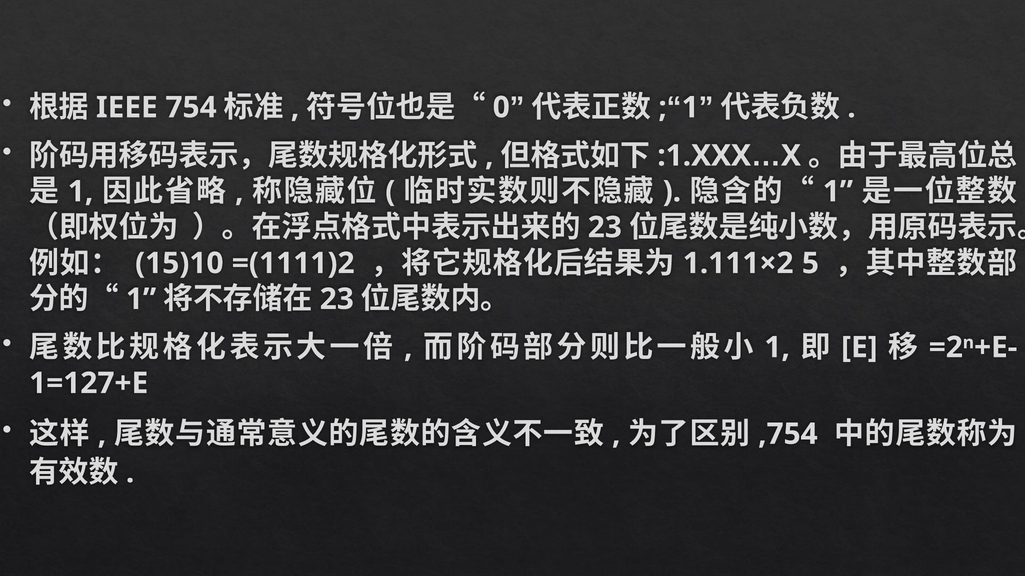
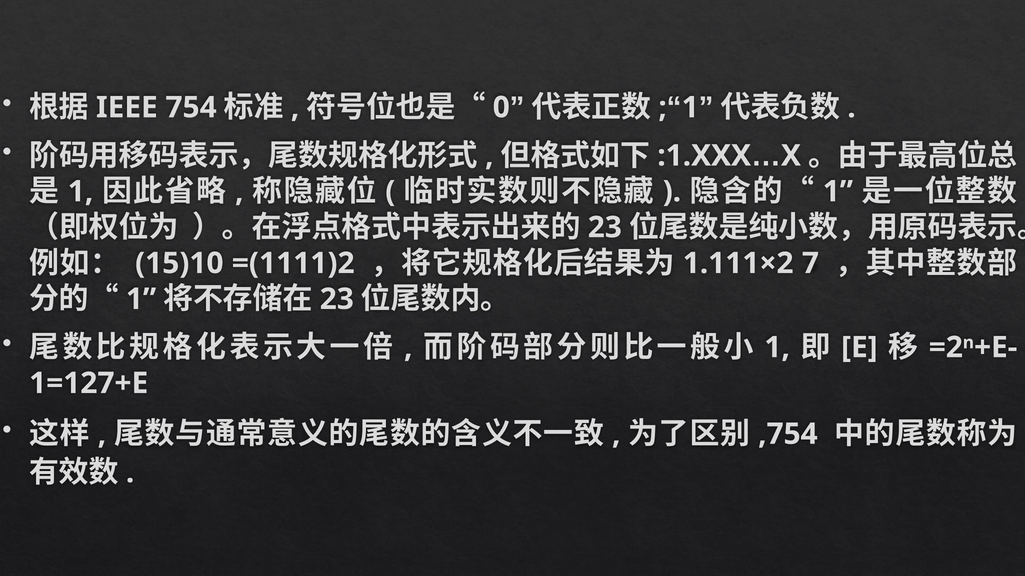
5: 5 -> 7
